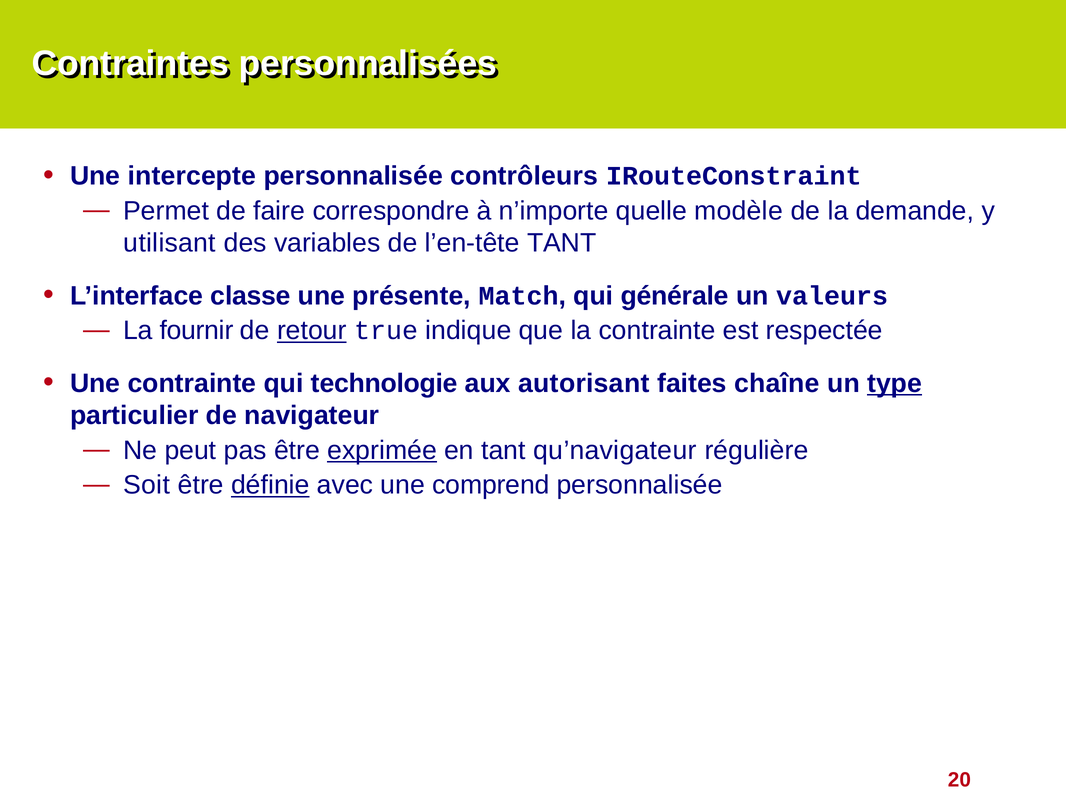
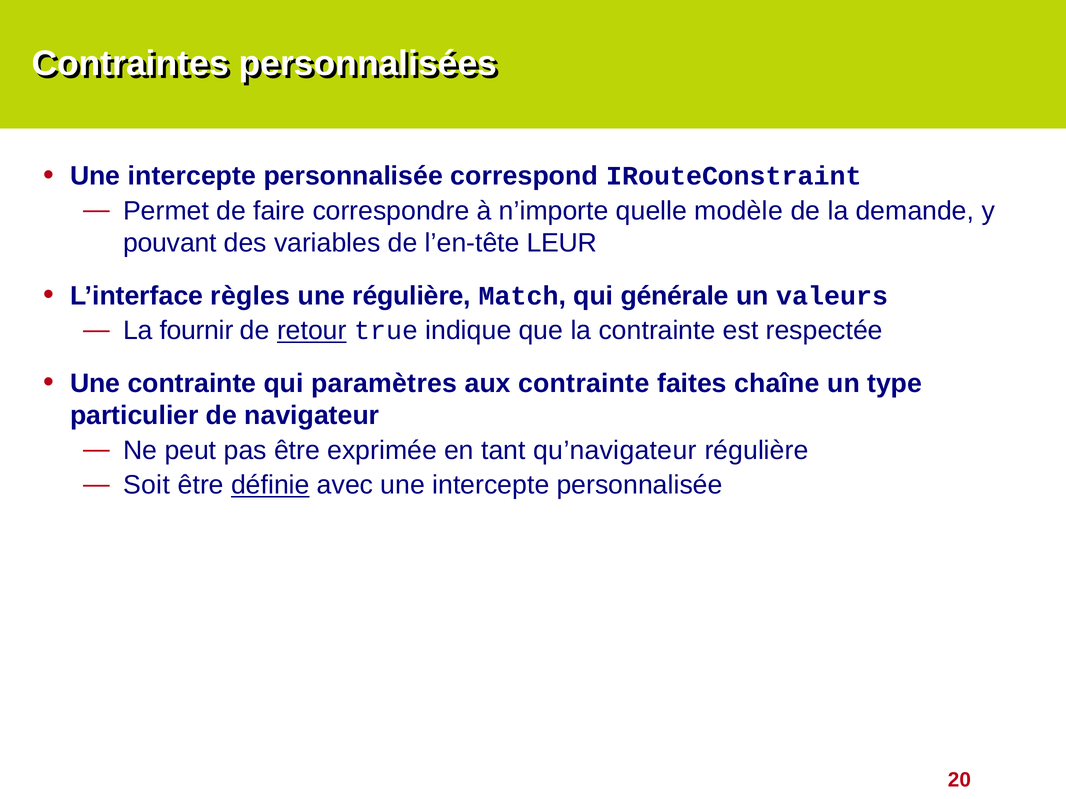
contrôleurs: contrôleurs -> correspond
utilisant: utilisant -> pouvant
l’en-tête TANT: TANT -> LEUR
classe: classe -> règles
une présente: présente -> régulière
technologie: technologie -> paramètres
aux autorisant: autorisant -> contrainte
type underline: present -> none
exprimée underline: present -> none
avec une comprend: comprend -> intercepte
